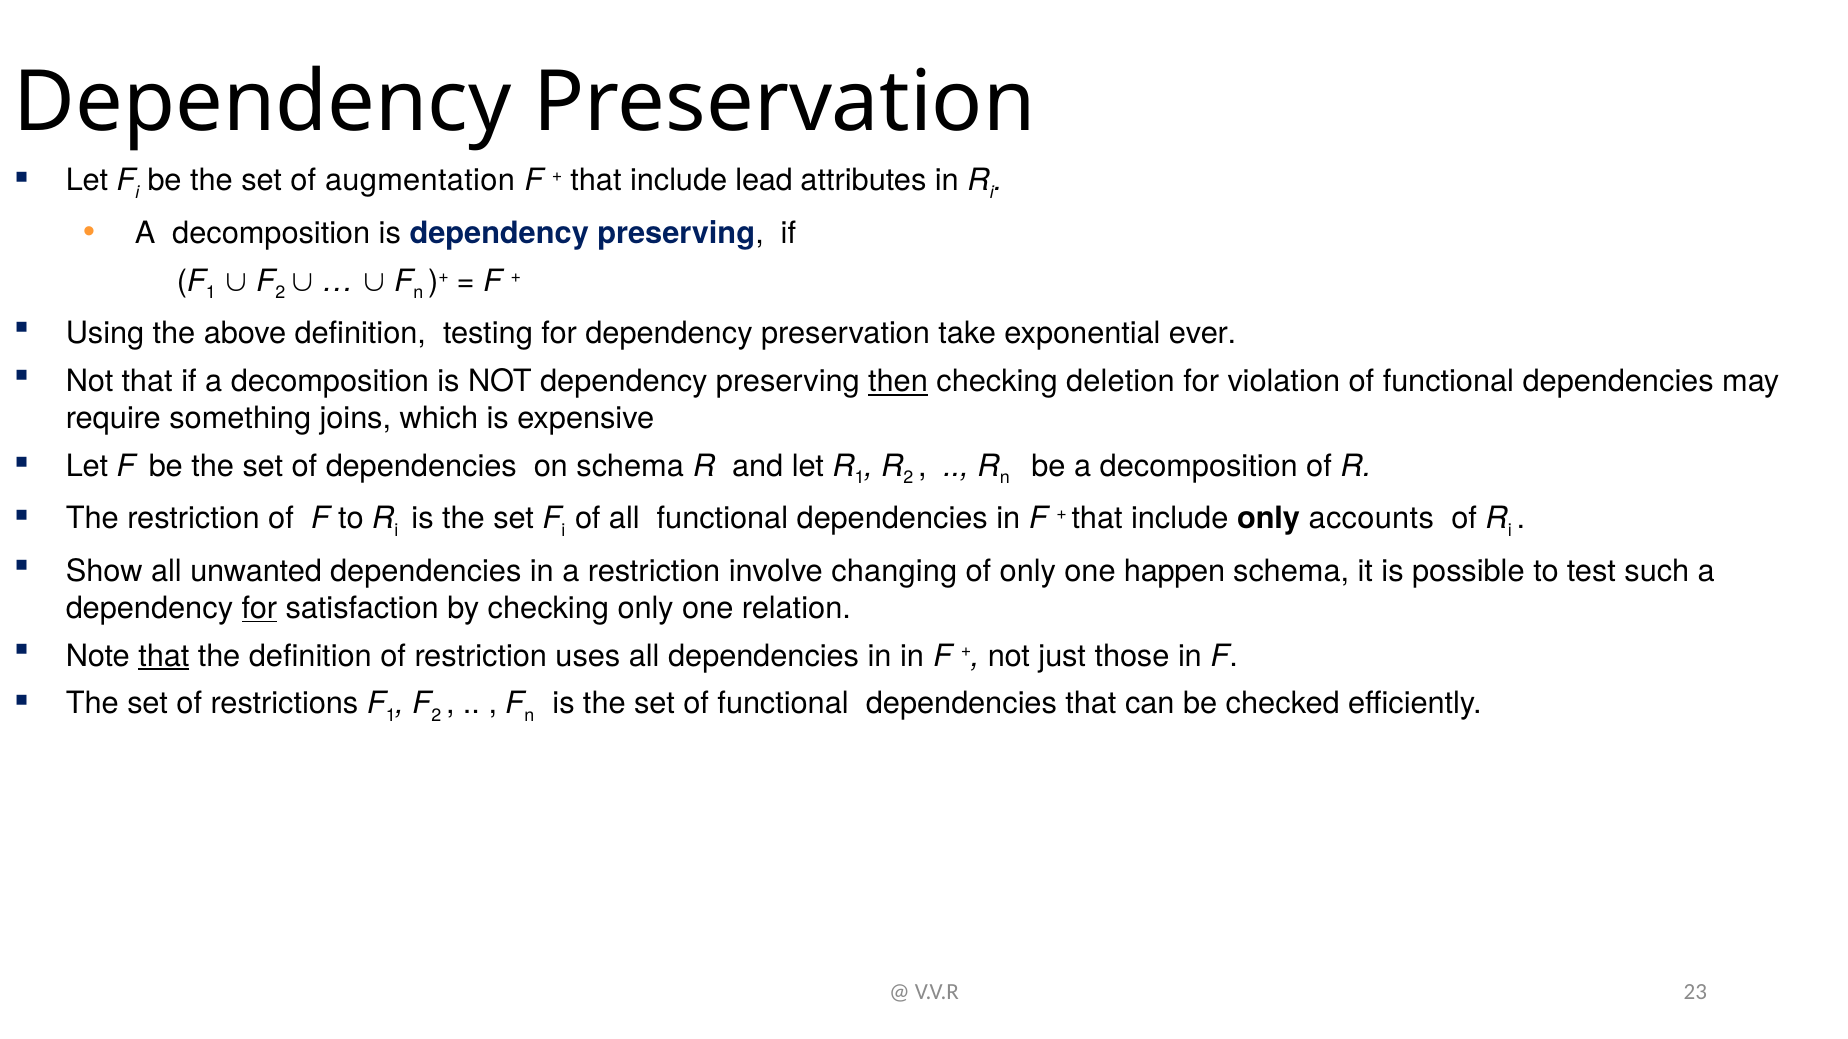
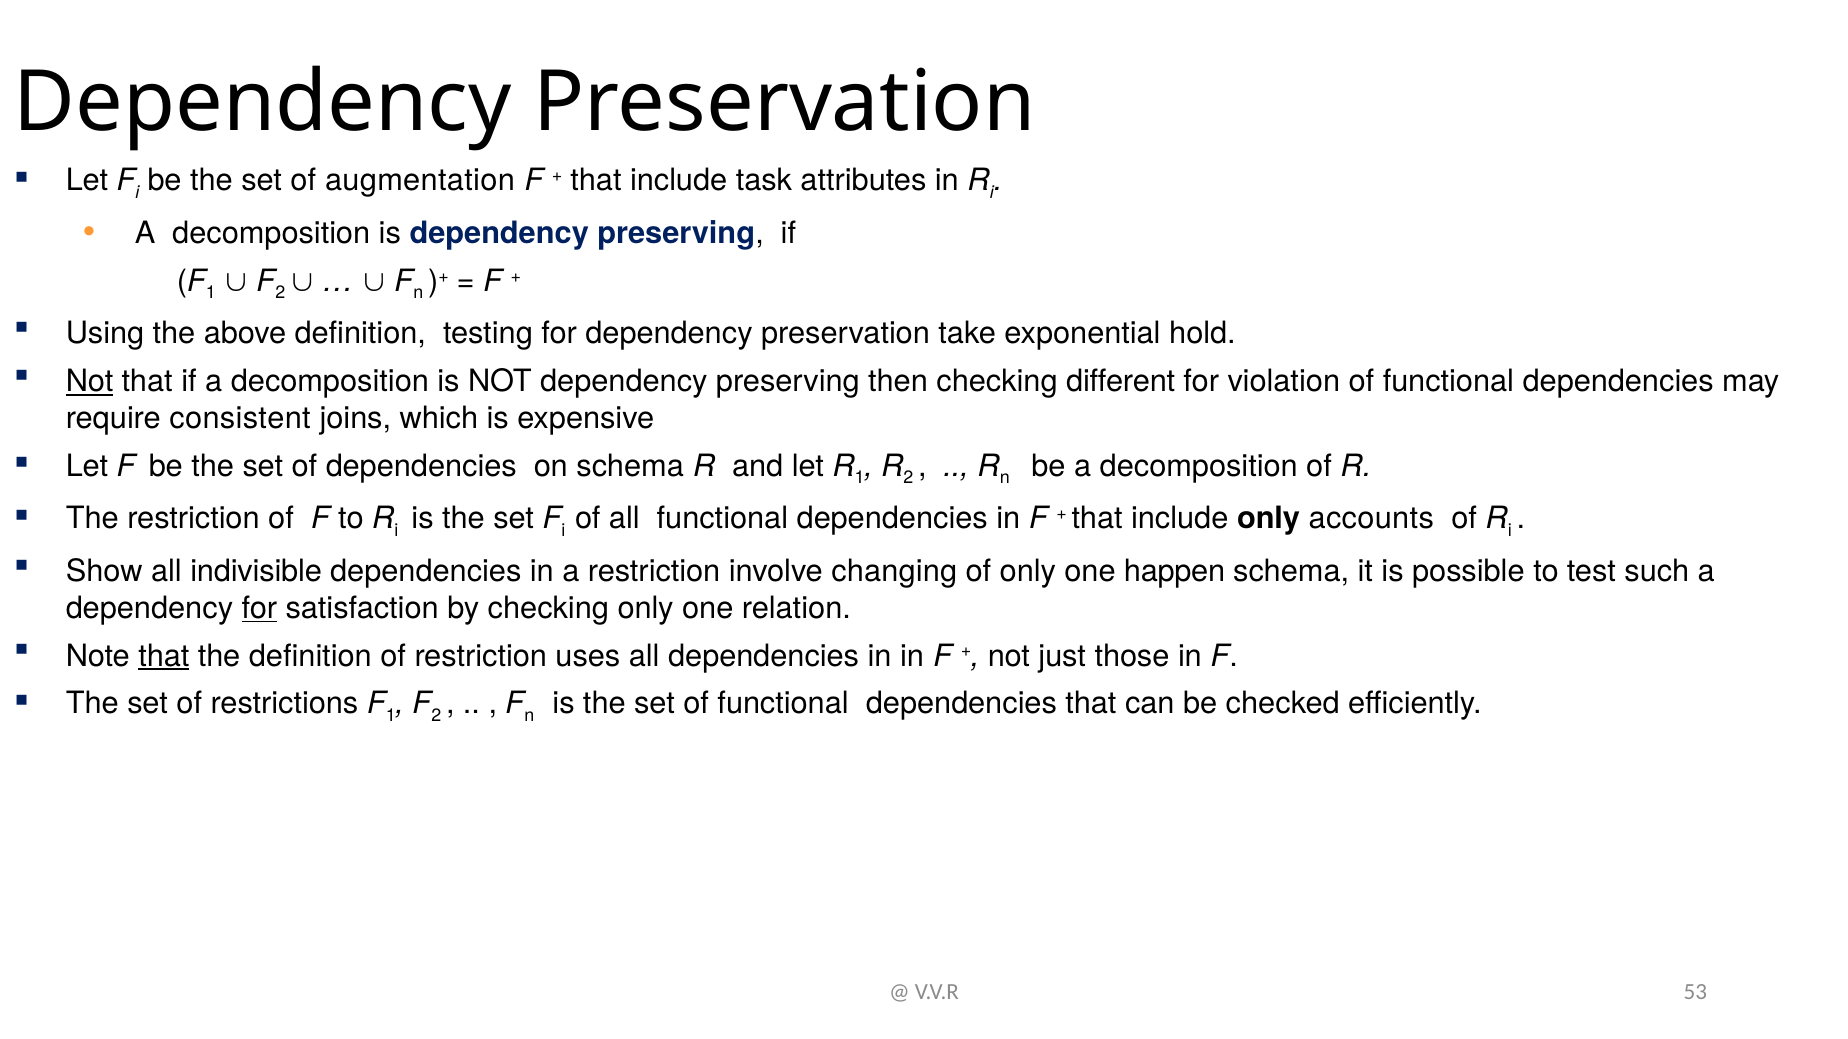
lead: lead -> task
ever: ever -> hold
Not at (90, 382) underline: none -> present
then underline: present -> none
deletion: deletion -> different
something: something -> consistent
unwanted: unwanted -> indivisible
23: 23 -> 53
